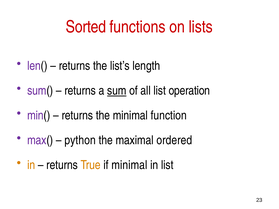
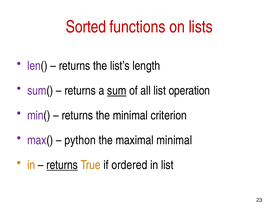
function: function -> criterion
maximal ordered: ordered -> minimal
returns at (62, 165) underline: none -> present
if minimal: minimal -> ordered
